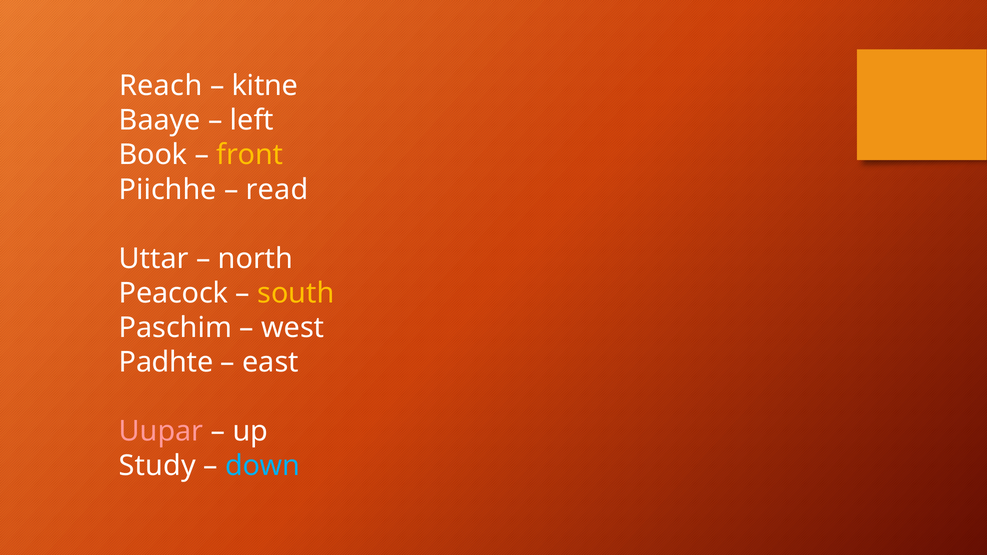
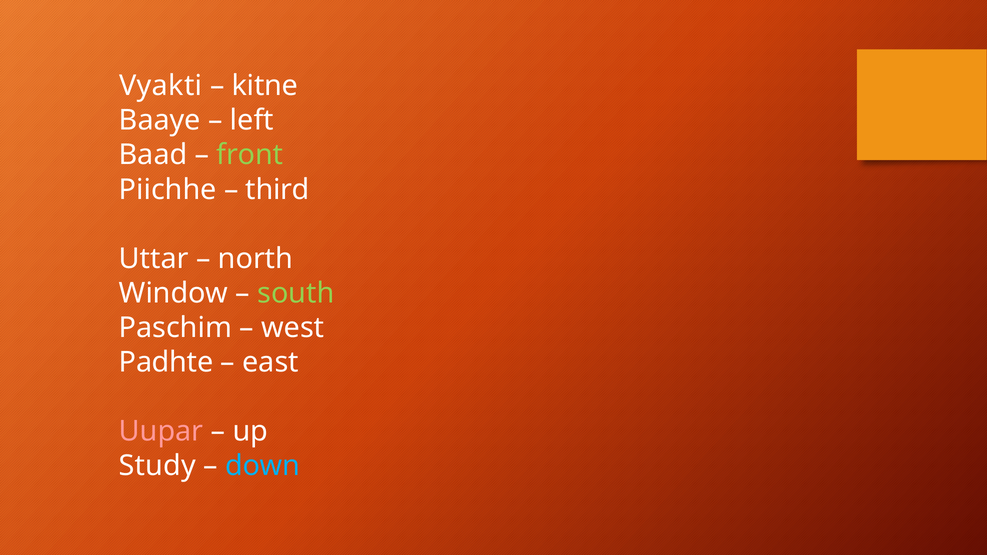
Reach: Reach -> Vyakti
Book: Book -> Baad
front colour: yellow -> light green
read: read -> third
Peacock: Peacock -> Window
south colour: yellow -> light green
